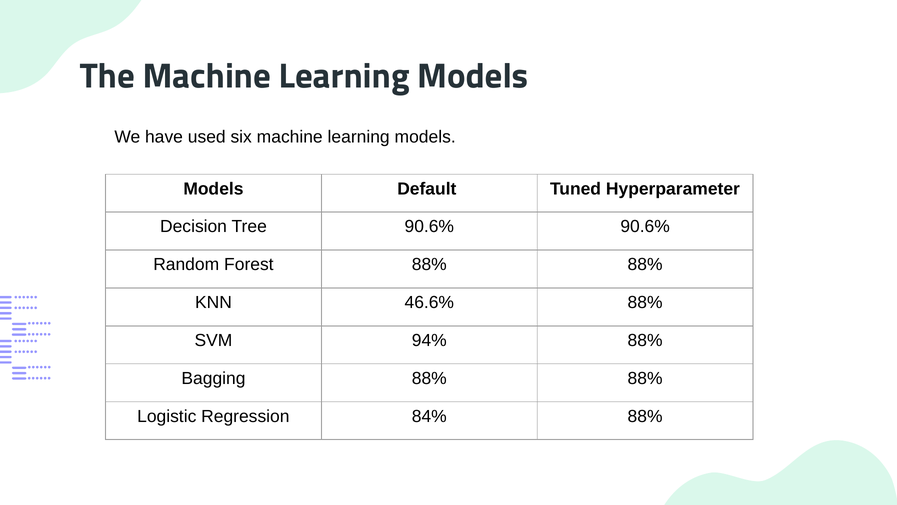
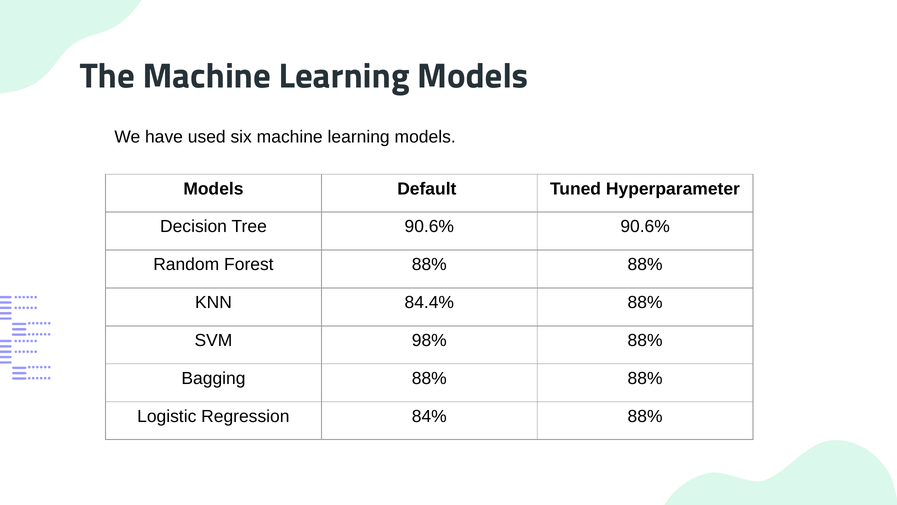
46.6%: 46.6% -> 84.4%
94%: 94% -> 98%
